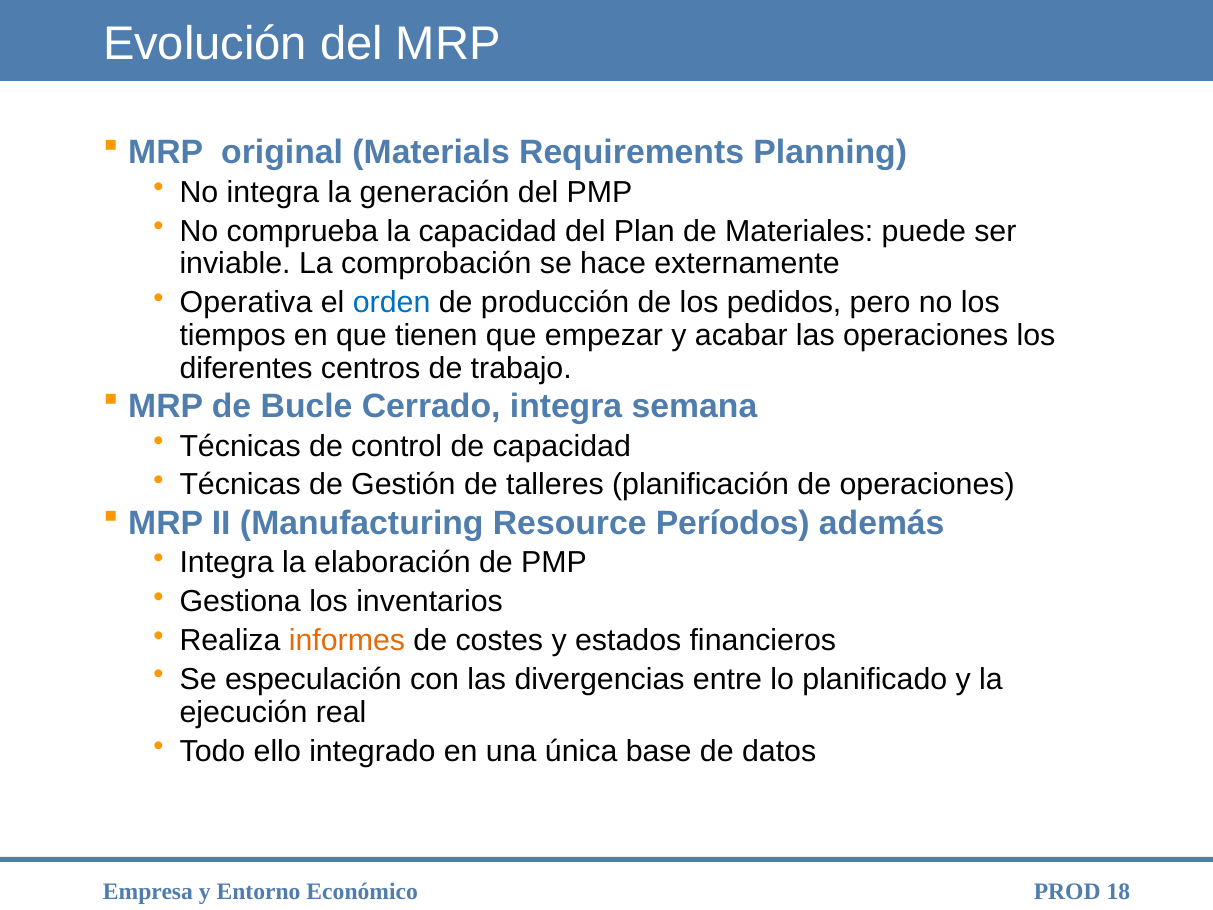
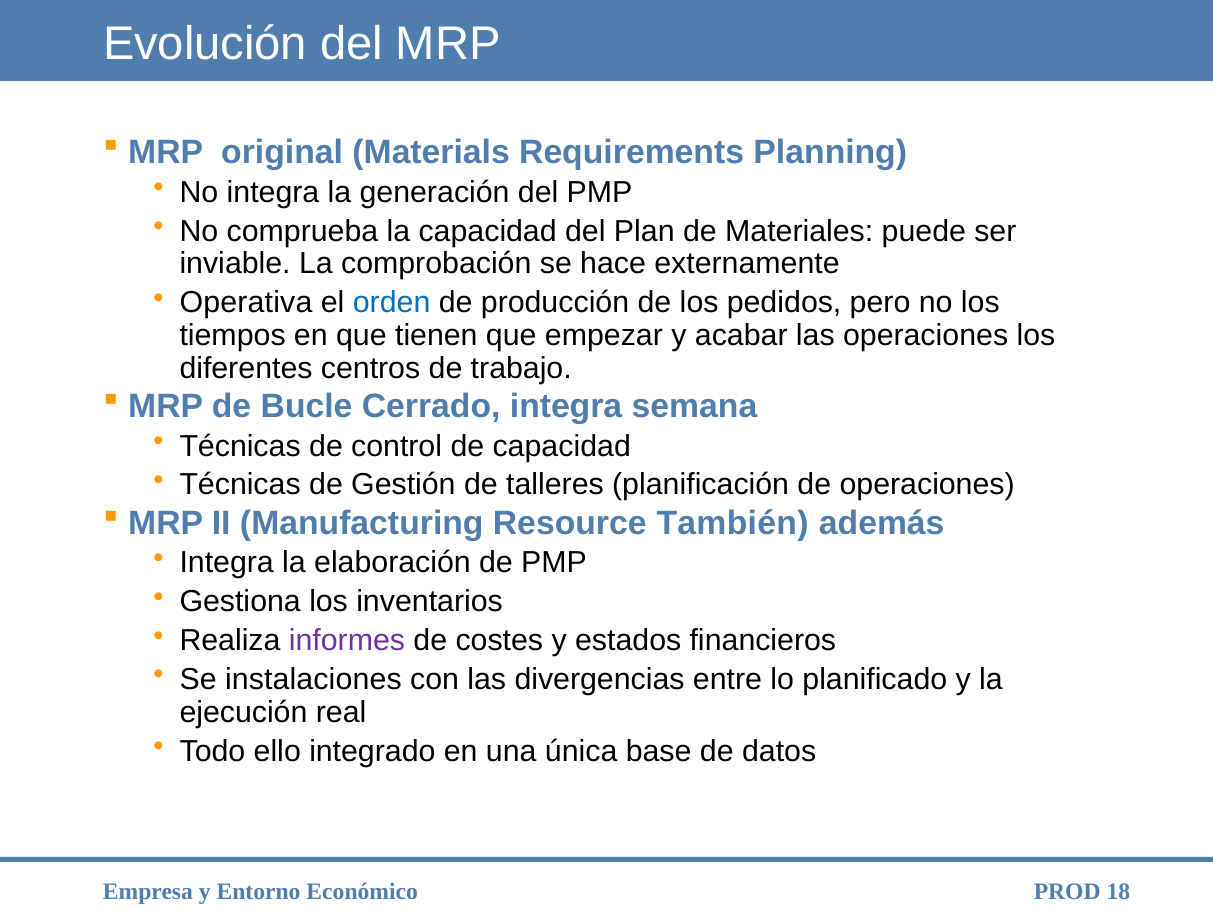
Períodos: Períodos -> También
informes colour: orange -> purple
especulación: especulación -> instalaciones
